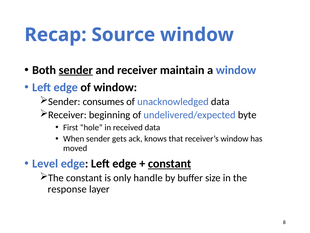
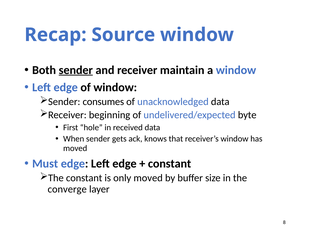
Level: Level -> Must
constant at (170, 163) underline: present -> none
only handle: handle -> moved
response: response -> converge
